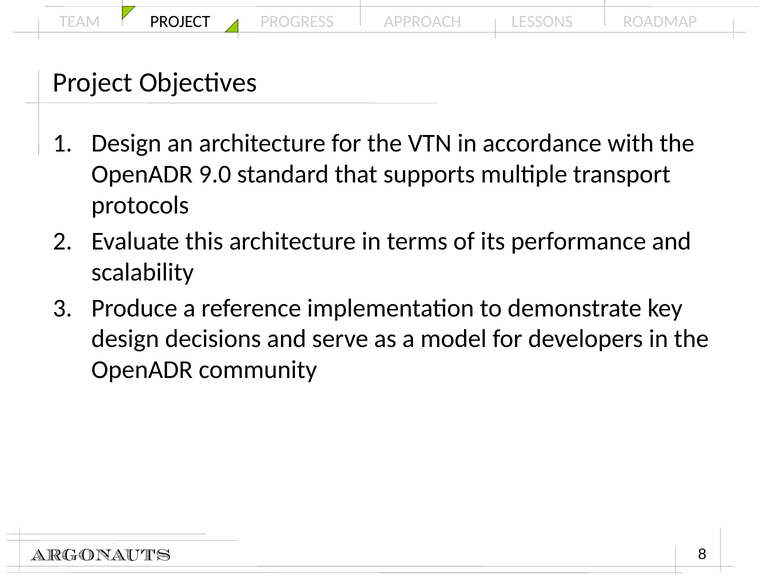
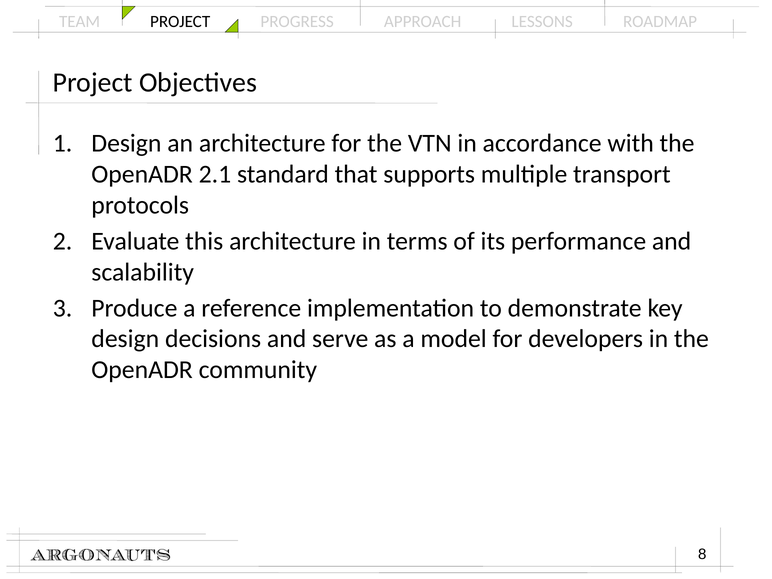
9.0: 9.0 -> 2.1
